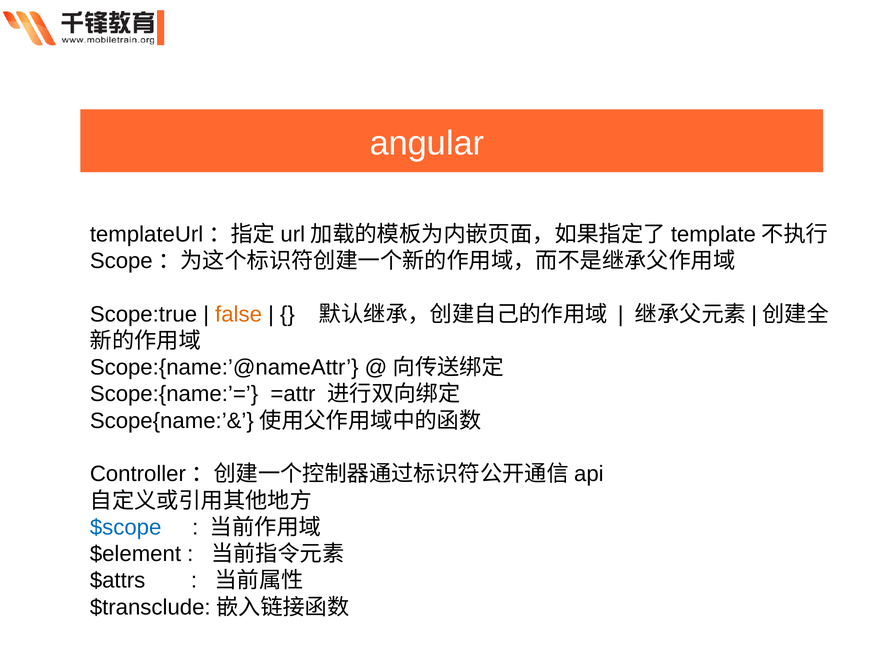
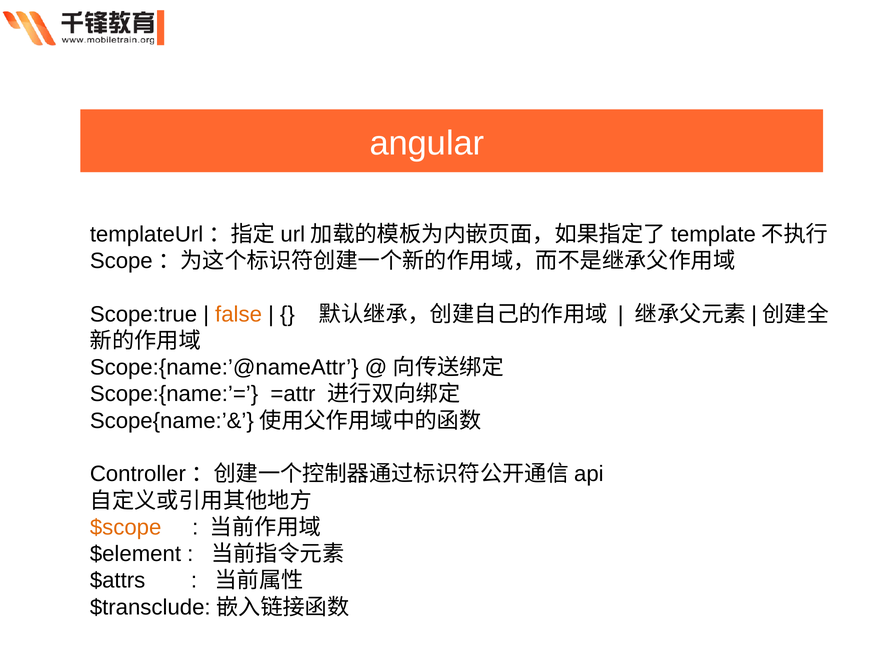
$scope colour: blue -> orange
